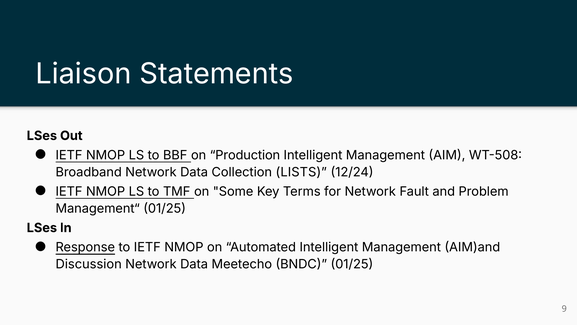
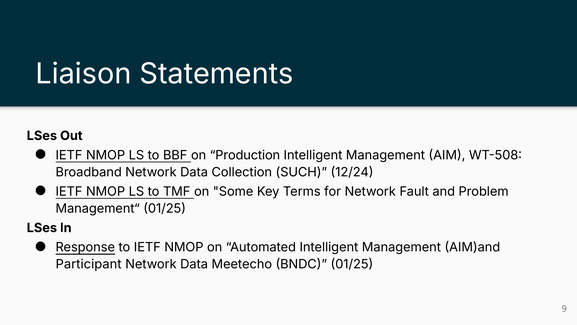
LISTS: LISTS -> SUCH
Discussion: Discussion -> Participant
